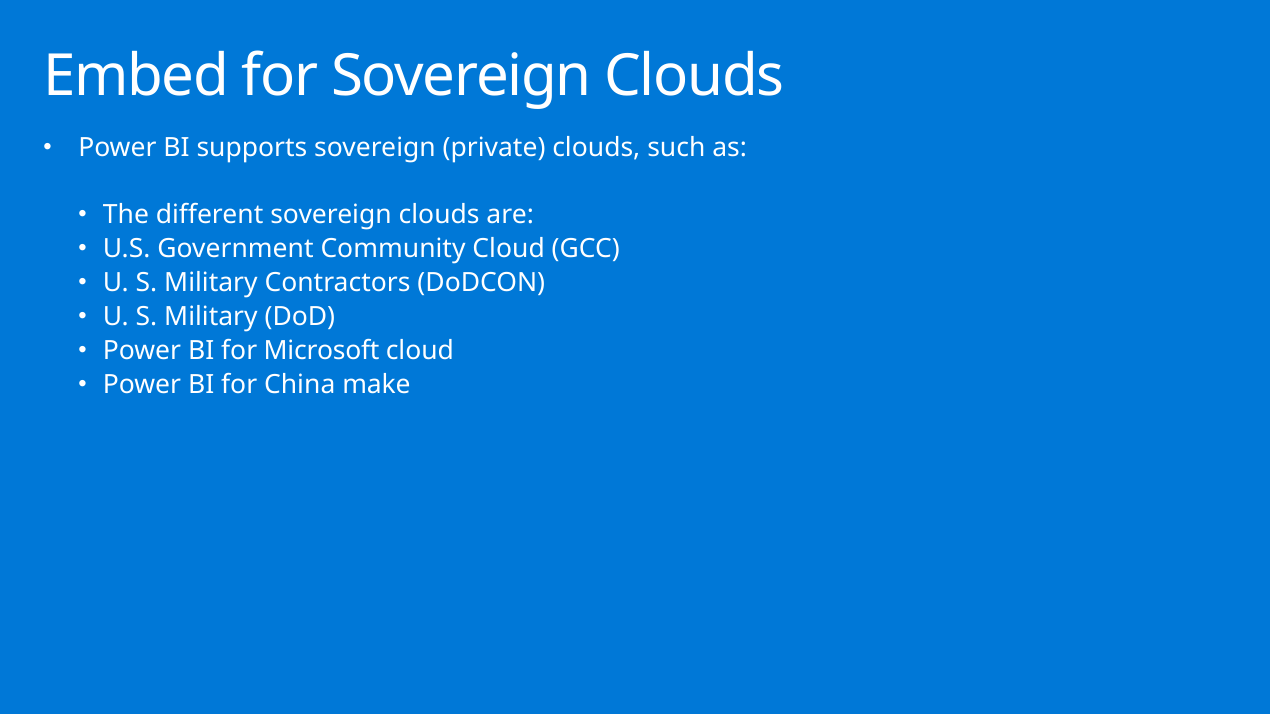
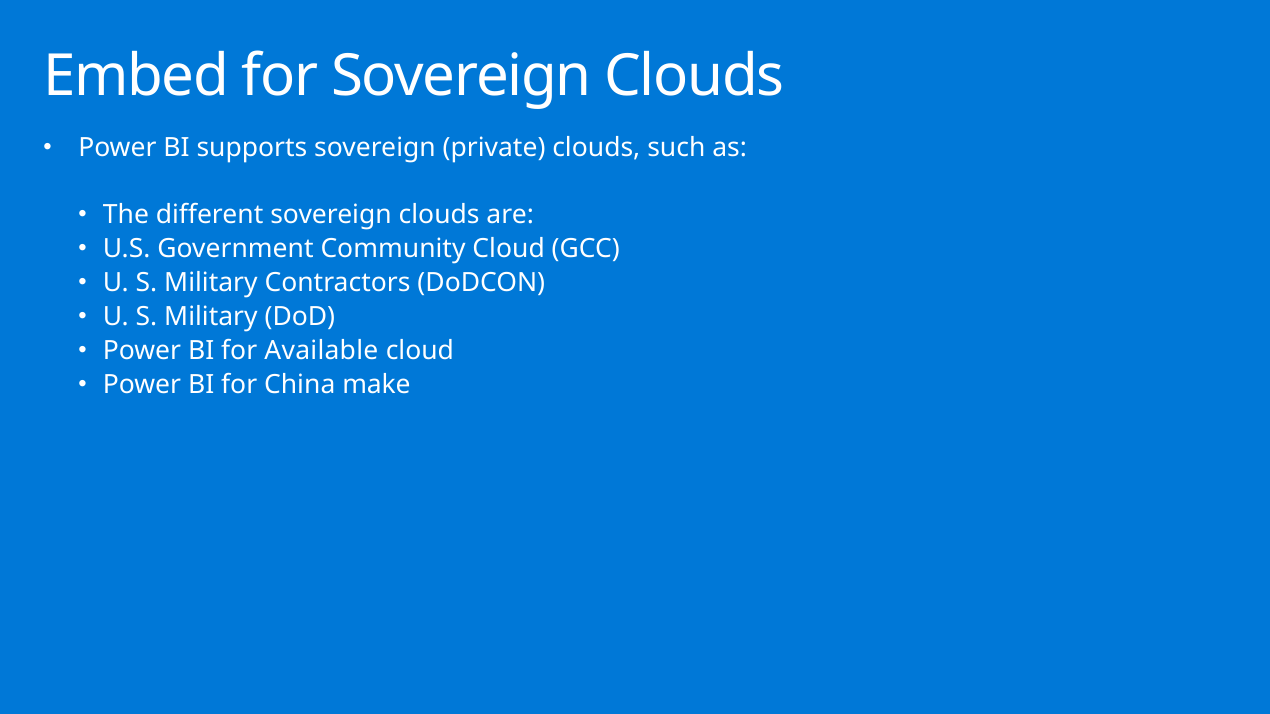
Microsoft: Microsoft -> Available
